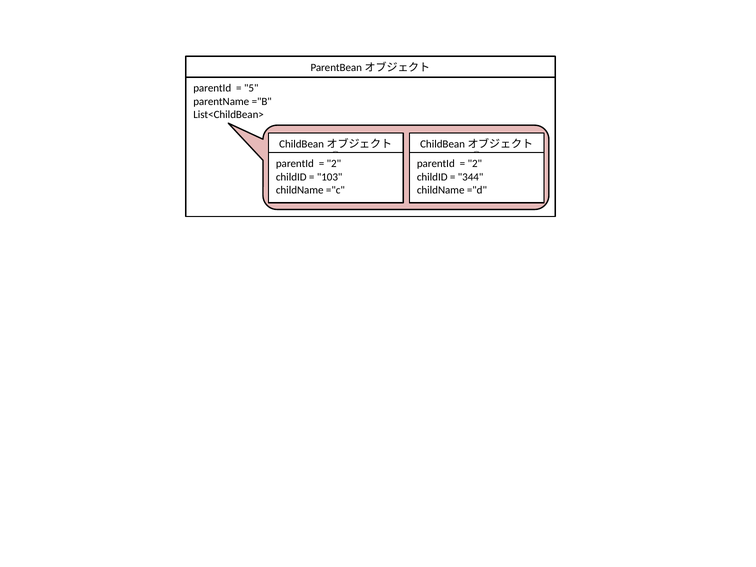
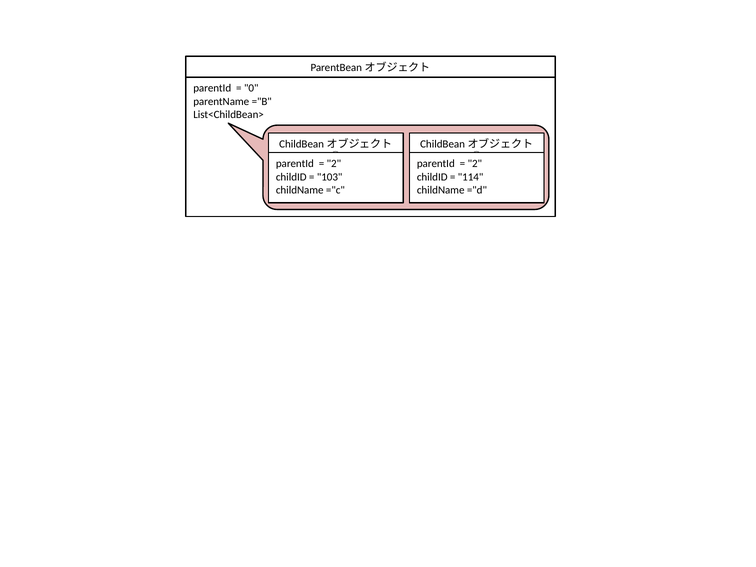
5: 5 -> 0
344: 344 -> 114
